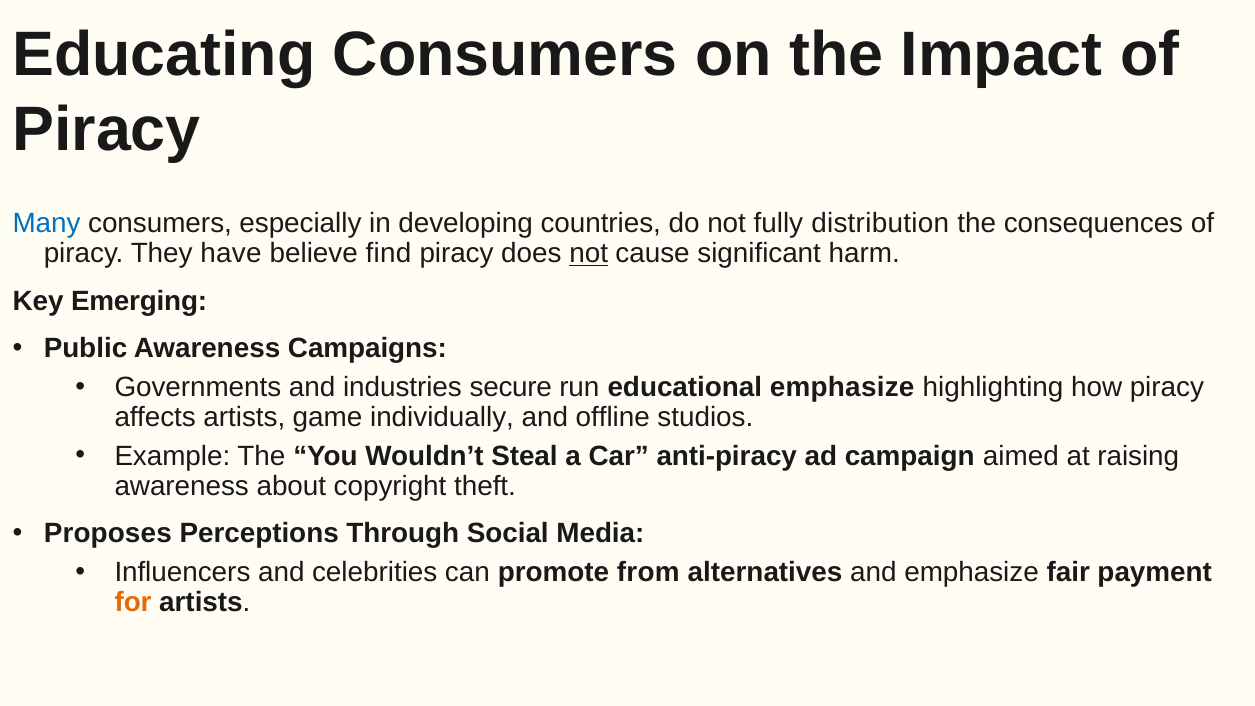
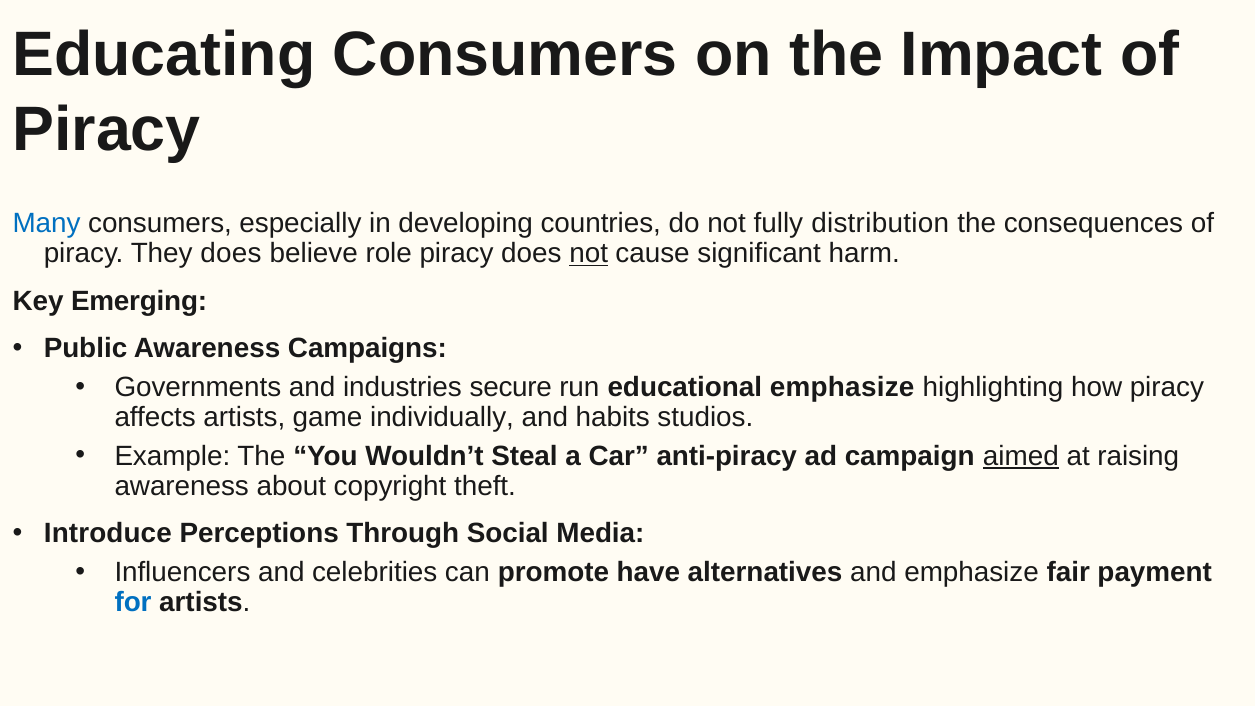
They have: have -> does
find: find -> role
offline: offline -> habits
aimed underline: none -> present
Proposes: Proposes -> Introduce
from: from -> have
for colour: orange -> blue
